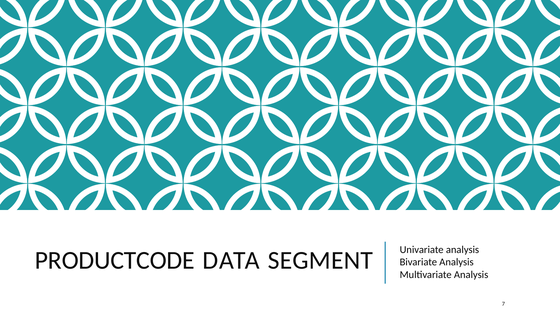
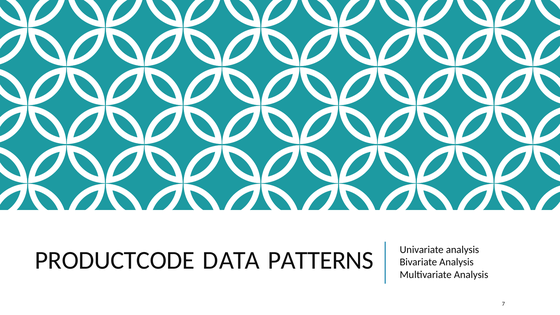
SEGMENT: SEGMENT -> PATTERNS
